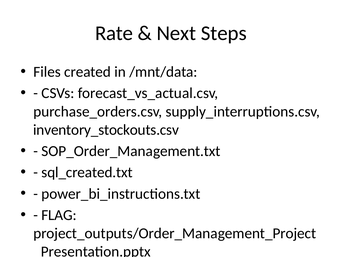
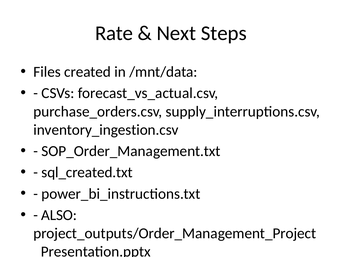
inventory_stockouts.csv: inventory_stockouts.csv -> inventory_ingestion.csv
FLAG at (59, 215): FLAG -> ALSO
